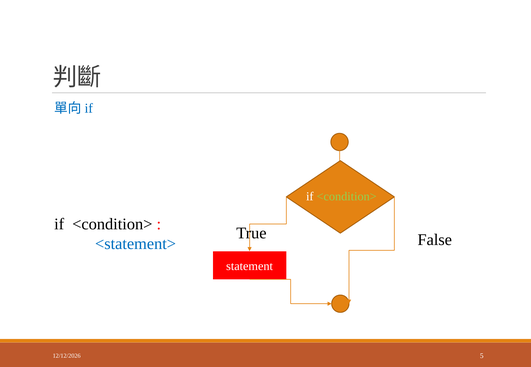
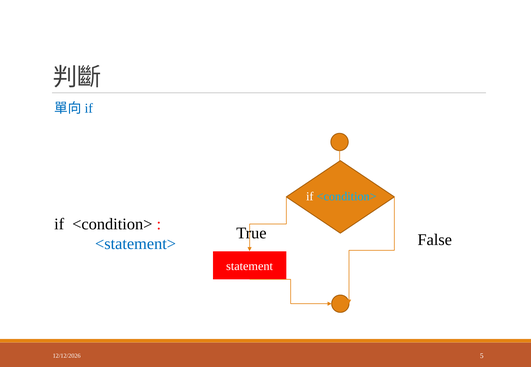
<condition> at (347, 197) colour: light green -> light blue
